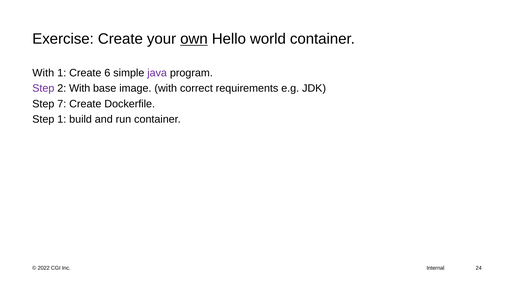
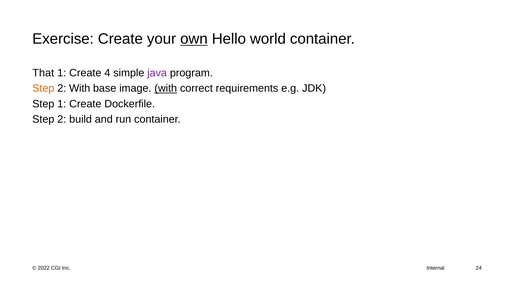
With at (43, 73): With -> That
6: 6 -> 4
Step at (43, 88) colour: purple -> orange
with at (166, 88) underline: none -> present
Step 7: 7 -> 1
1 at (62, 119): 1 -> 2
